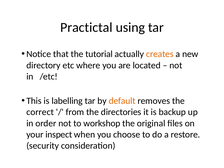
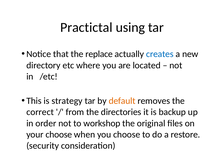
tutorial: tutorial -> replace
creates colour: orange -> blue
labelling: labelling -> strategy
your inspect: inspect -> choose
